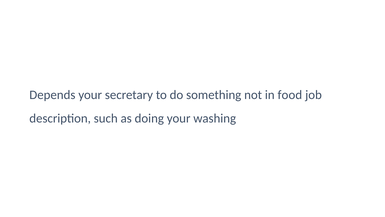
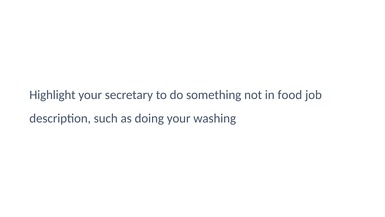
Depends: Depends -> Highlight
